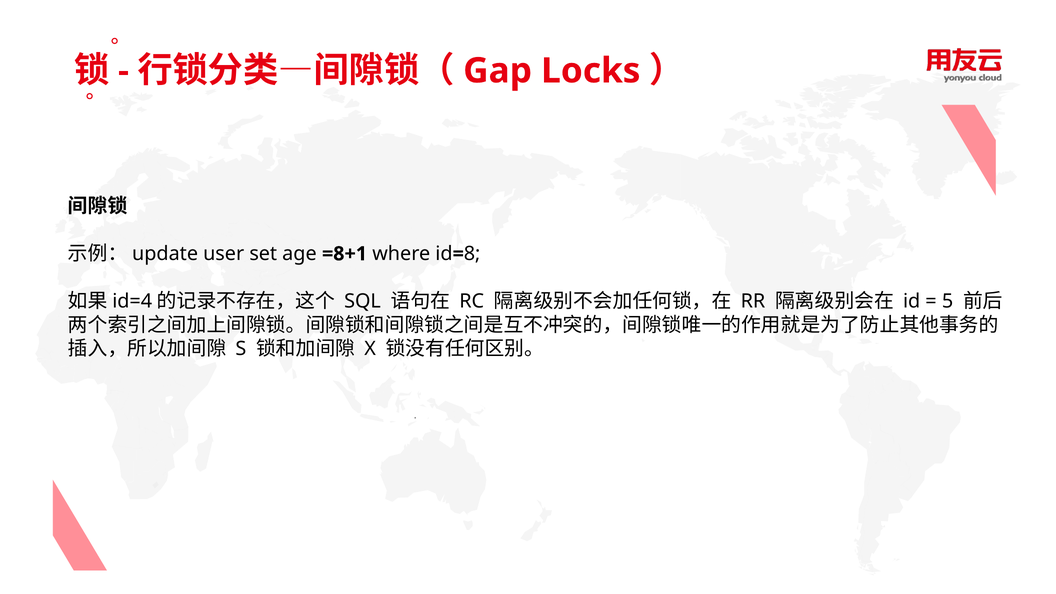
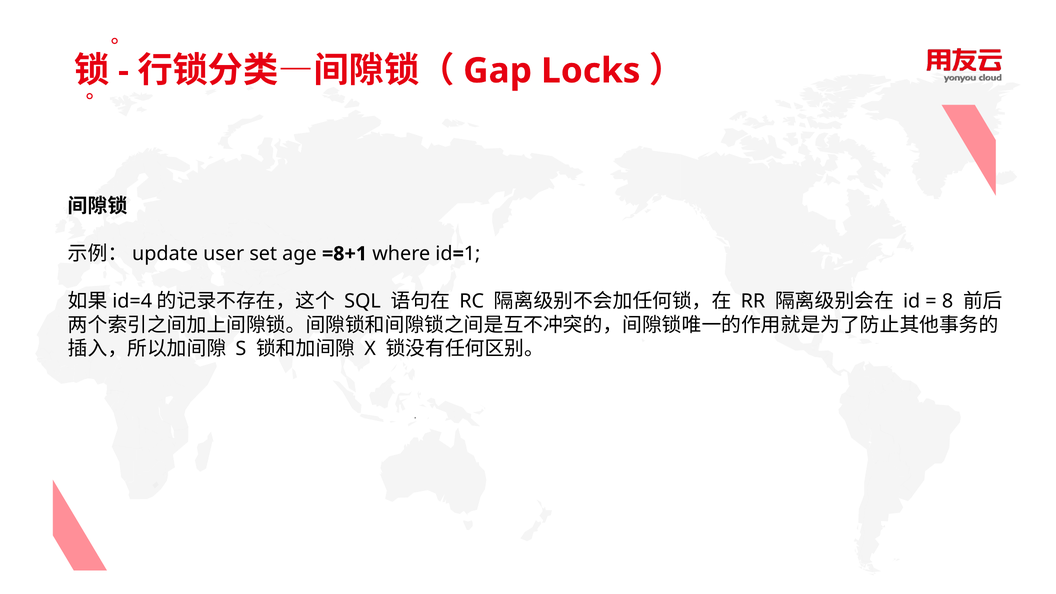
8: 8 -> 1
5: 5 -> 8
